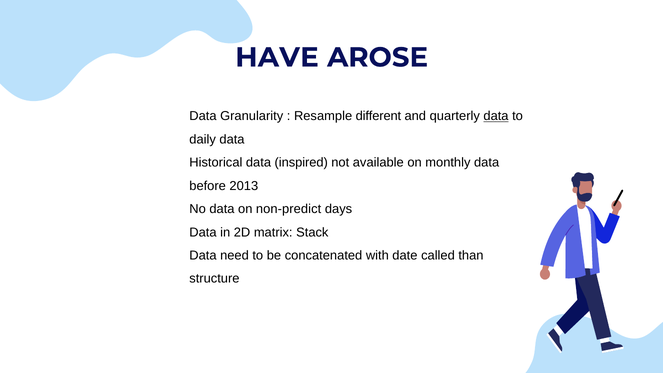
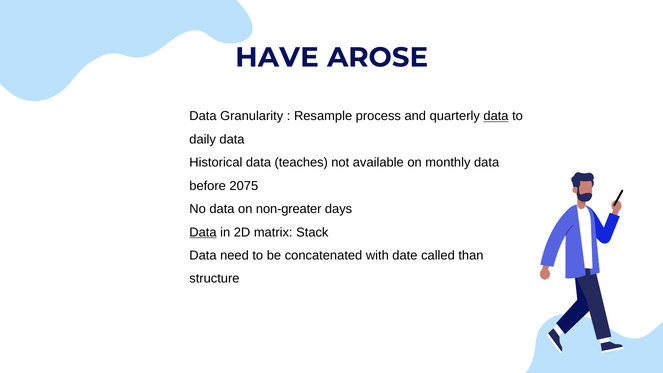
different: different -> process
inspired: inspired -> teaches
2013: 2013 -> 2075
non-predict: non-predict -> non-greater
Data at (203, 232) underline: none -> present
